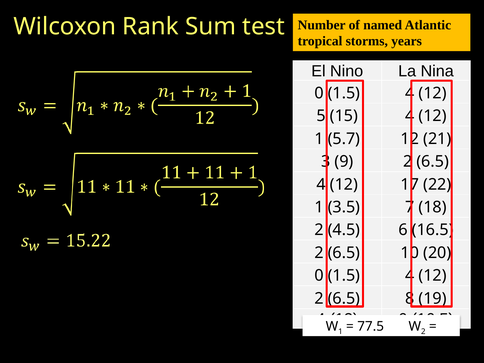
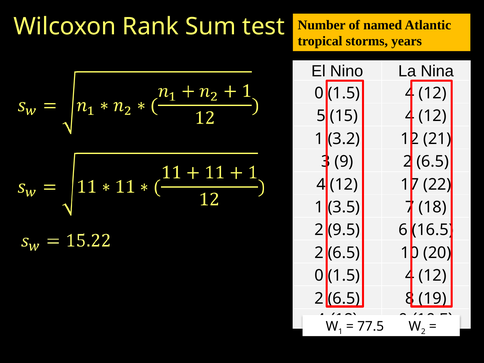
5.7: 5.7 -> 3.2
4.5: 4.5 -> 9.5
